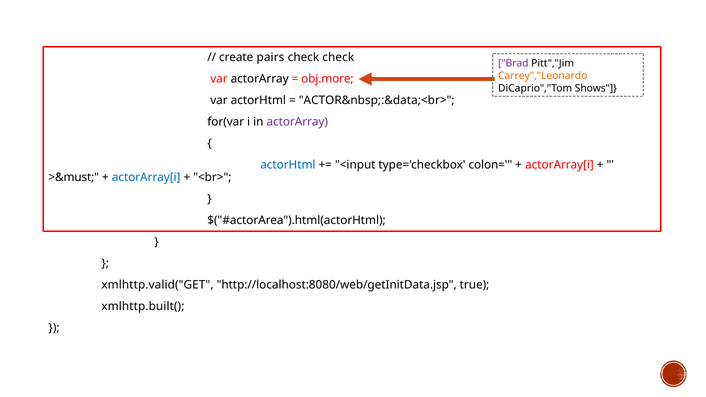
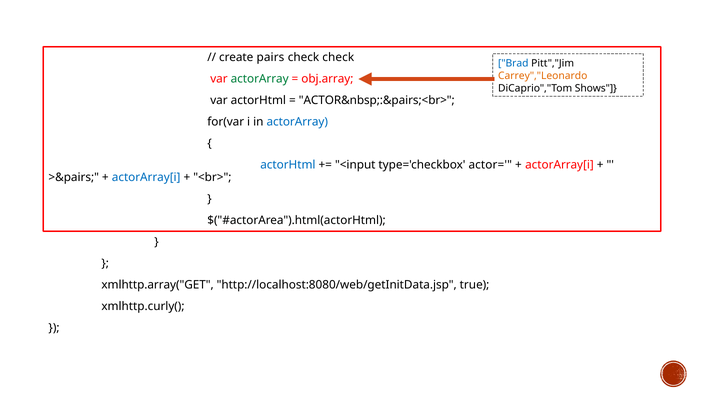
Brad colour: purple -> blue
actorArray at (260, 79) colour: black -> green
obj.more: obj.more -> obj.array
ACTOR&nbsp;:&data;<br>: ACTOR&nbsp;:&data;<br> -> ACTOR&nbsp;:&pairs;<br>
actorArray at (297, 122) colour: purple -> blue
colon=: colon= -> actor=
>&must: >&must -> >&pairs
xmlhttp.valid("GET: xmlhttp.valid("GET -> xmlhttp.array("GET
xmlhttp.built(: xmlhttp.built( -> xmlhttp.curly(
